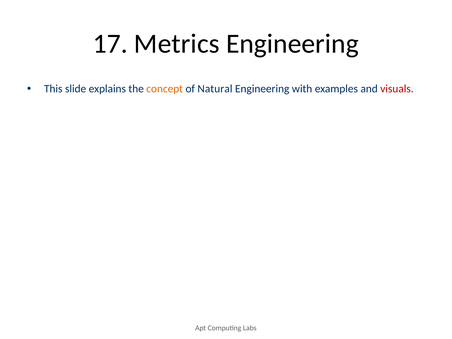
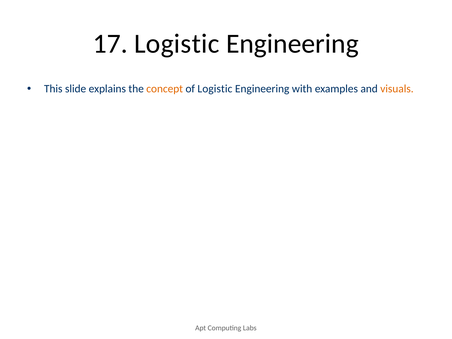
17 Metrics: Metrics -> Logistic
of Natural: Natural -> Logistic
visuals colour: red -> orange
